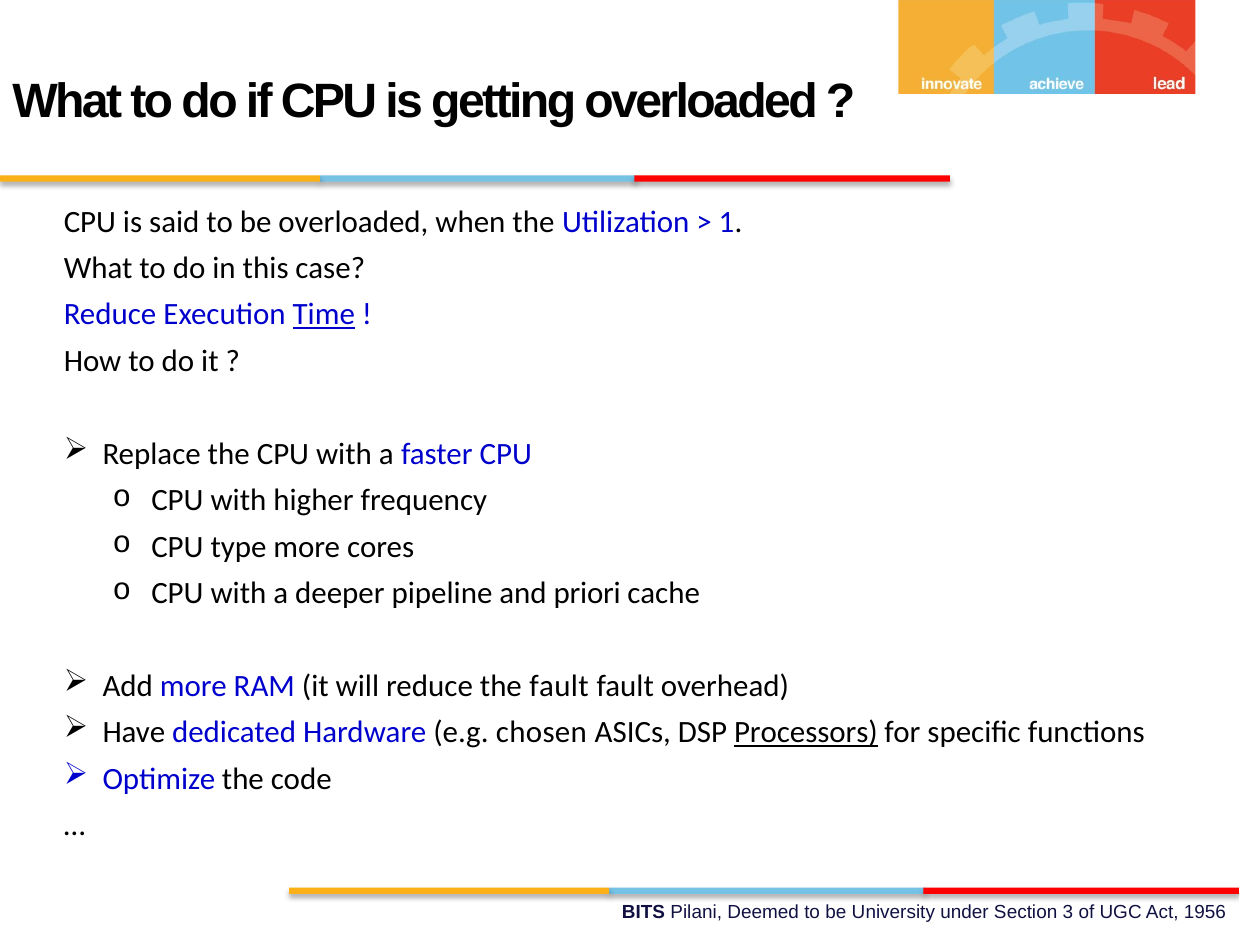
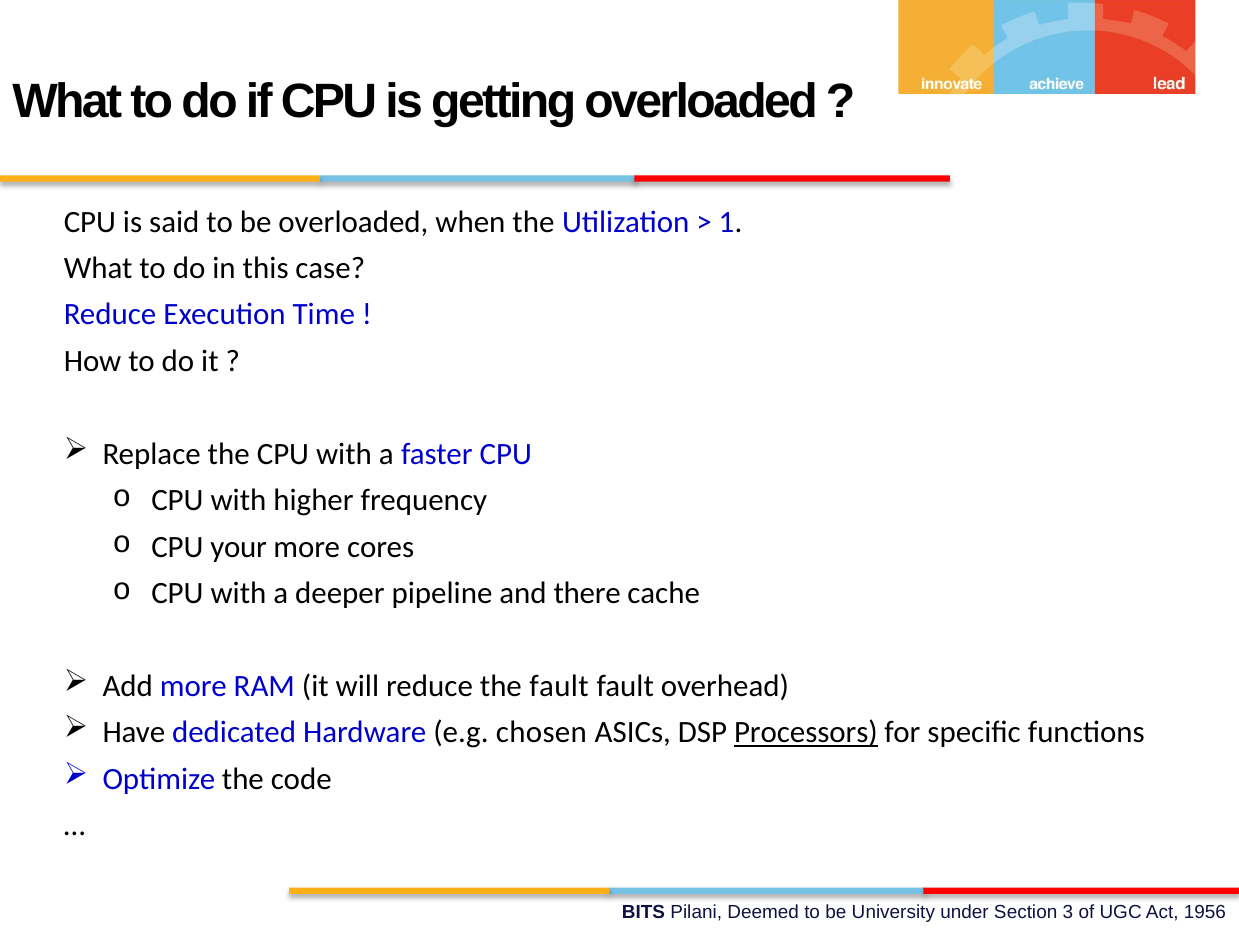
Time underline: present -> none
type: type -> your
priori: priori -> there
